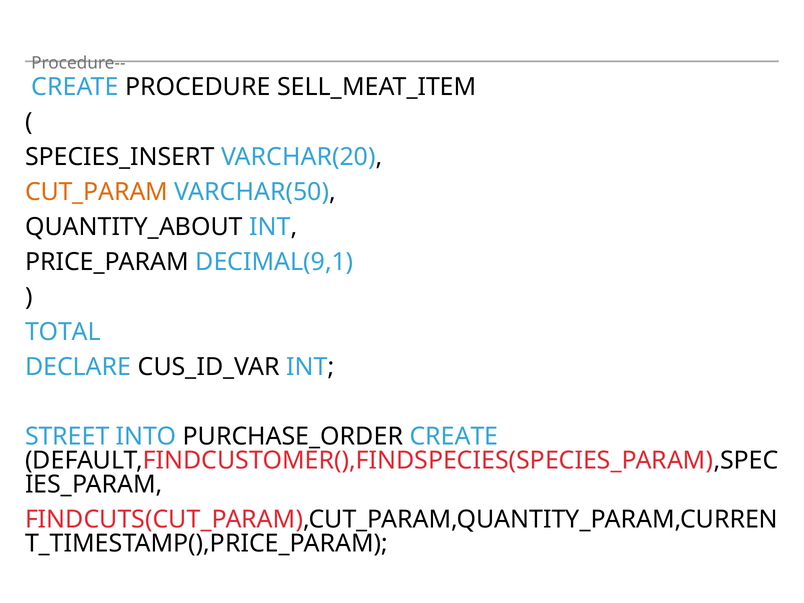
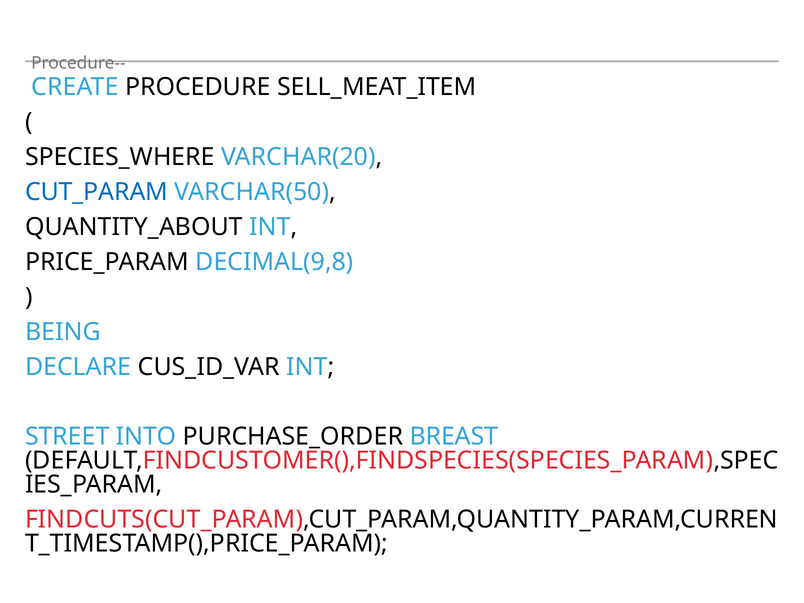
SPECIES_INSERT: SPECIES_INSERT -> SPECIES_WHERE
CUT_PARAM colour: orange -> blue
DECIMAL(9,1: DECIMAL(9,1 -> DECIMAL(9,8
TOTAL: TOTAL -> BEING
PURCHASE_ORDER CREATE: CREATE -> BREAST
